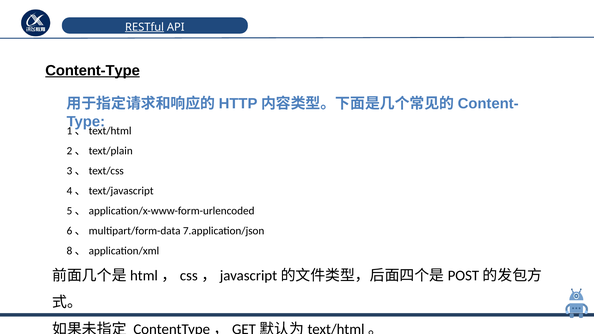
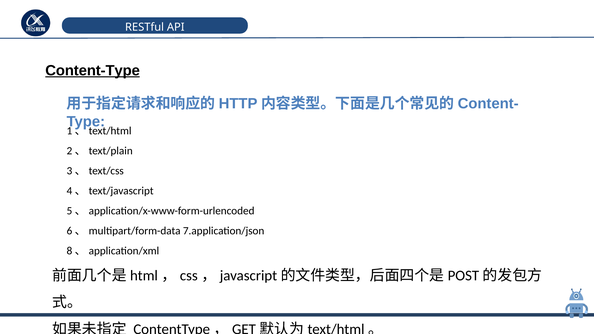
RESTful underline: present -> none
